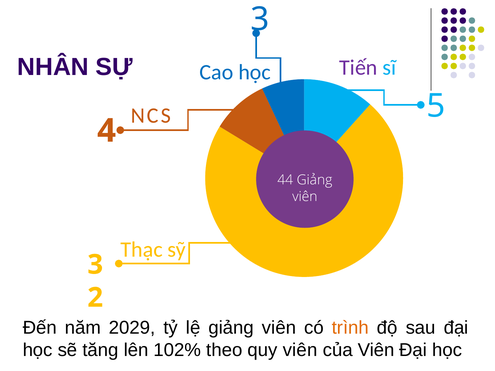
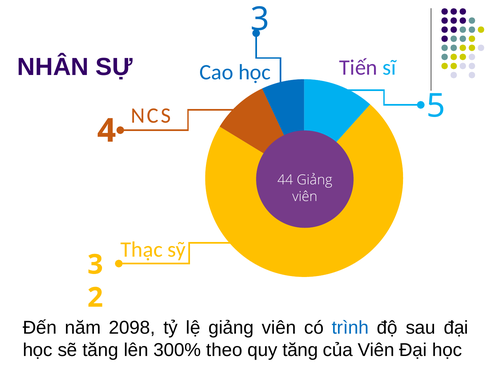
2029: 2029 -> 2098
trình colour: orange -> blue
102%: 102% -> 300%
quy viên: viên -> tăng
